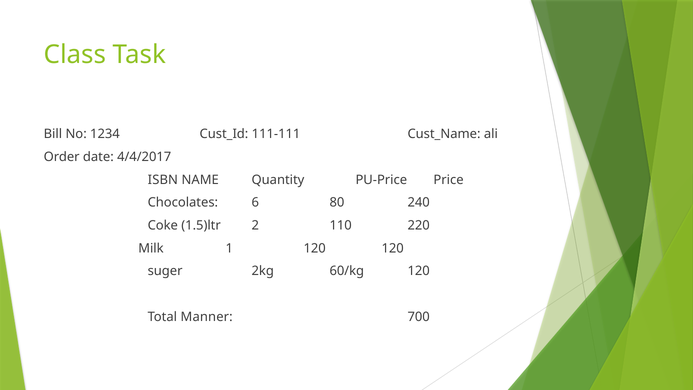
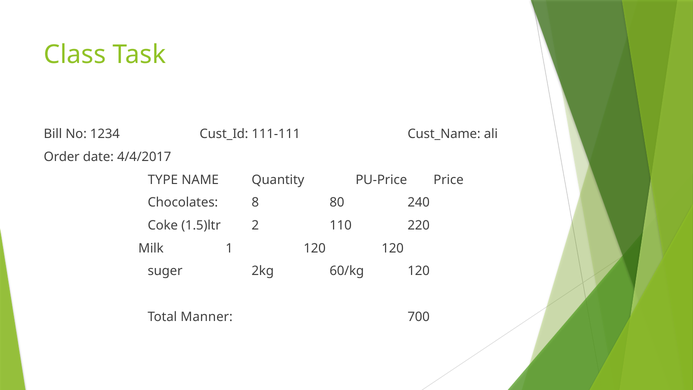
ISBN: ISBN -> TYPE
6: 6 -> 8
